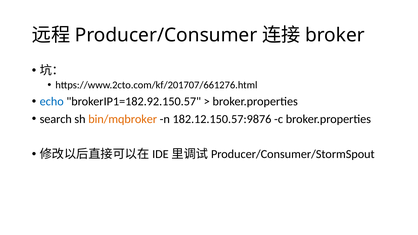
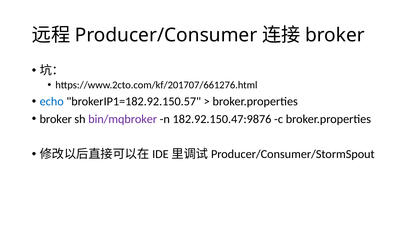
search at (56, 119): search -> broker
bin/mqbroker colour: orange -> purple
182.12.150.57:9876: 182.12.150.57:9876 -> 182.92.150.47:9876
